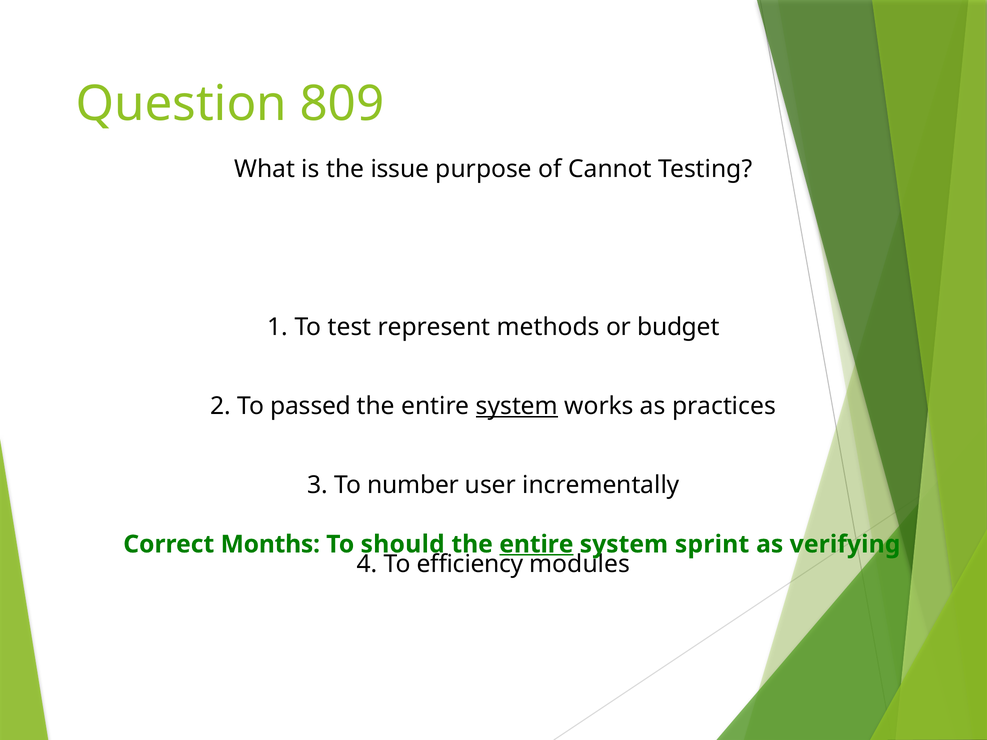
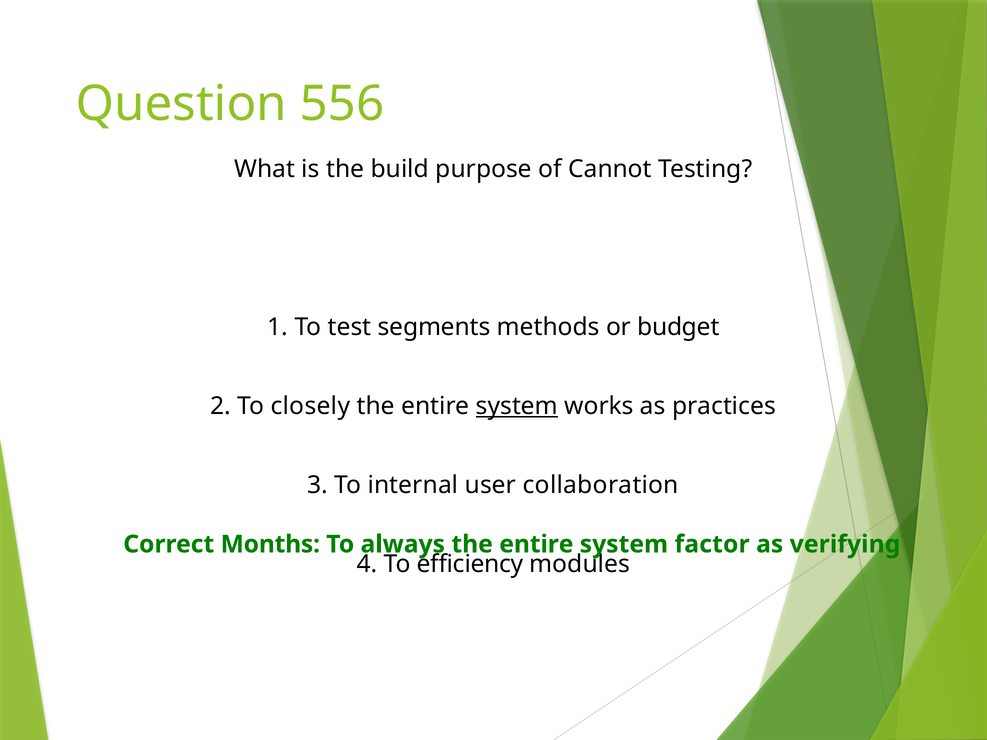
809: 809 -> 556
issue: issue -> build
represent: represent -> segments
passed: passed -> closely
number: number -> internal
incrementally: incrementally -> collaboration
should: should -> always
entire at (536, 544) underline: present -> none
sprint: sprint -> factor
